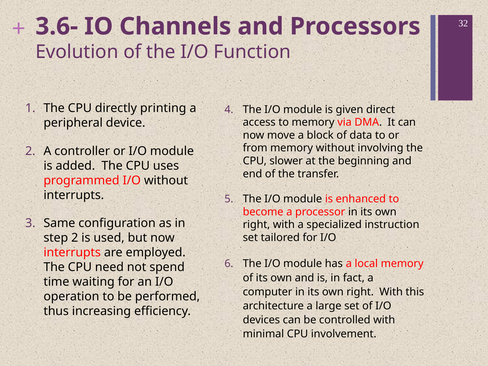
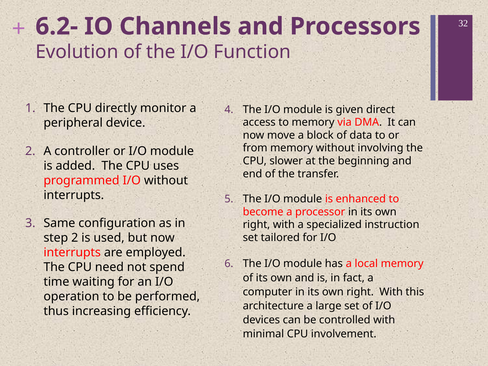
3.6-: 3.6- -> 6.2-
printing: printing -> monitor
